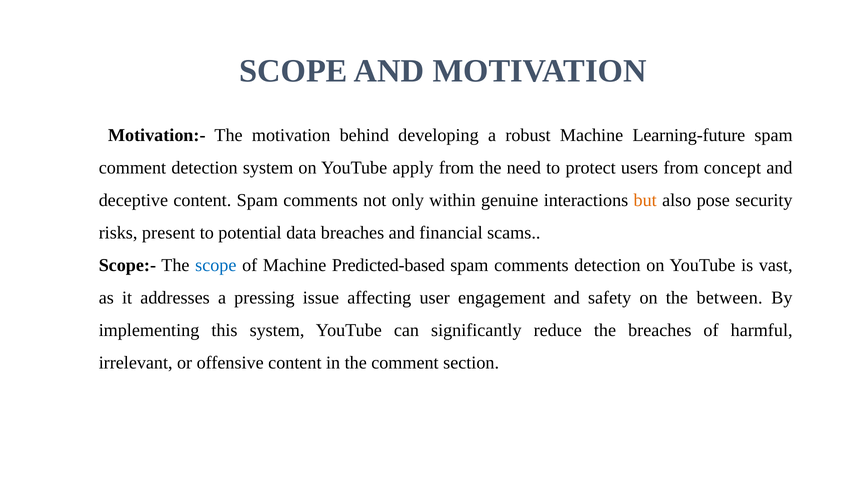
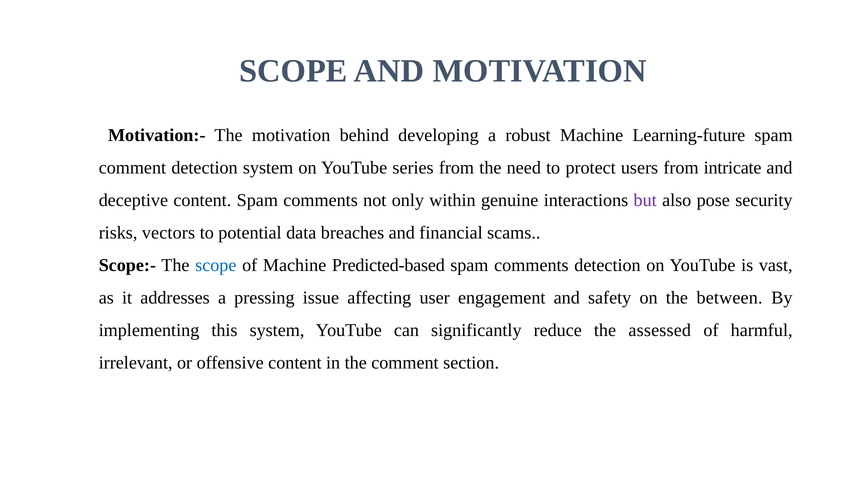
apply: apply -> series
concept: concept -> intricate
but colour: orange -> purple
present: present -> vectors
the breaches: breaches -> assessed
